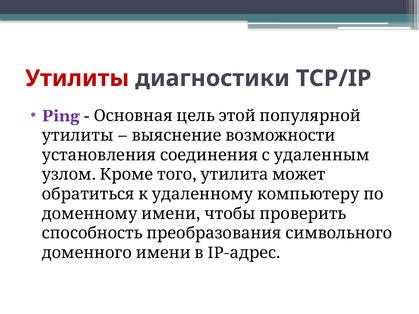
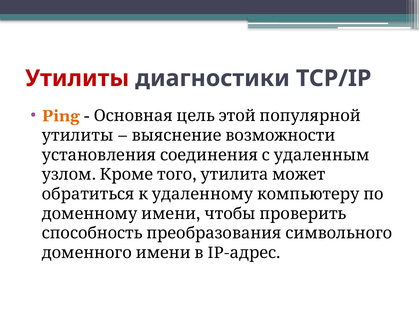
Ping colour: purple -> orange
